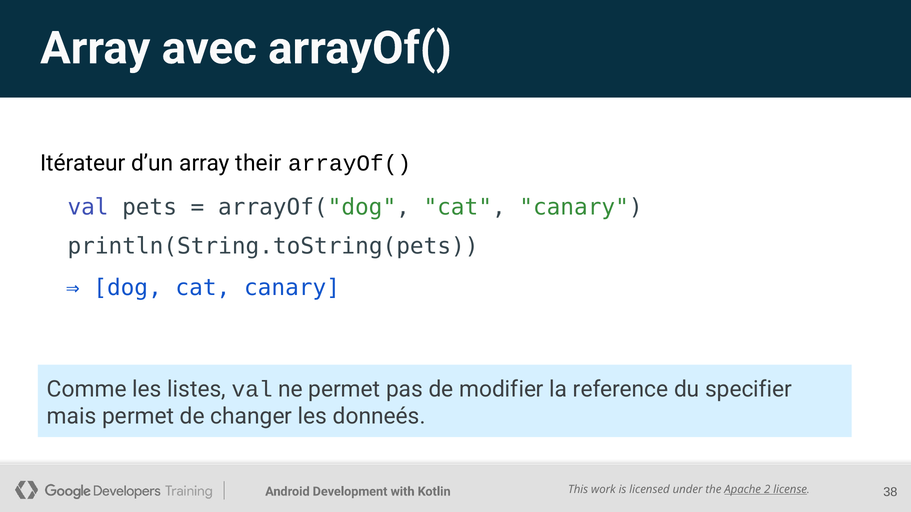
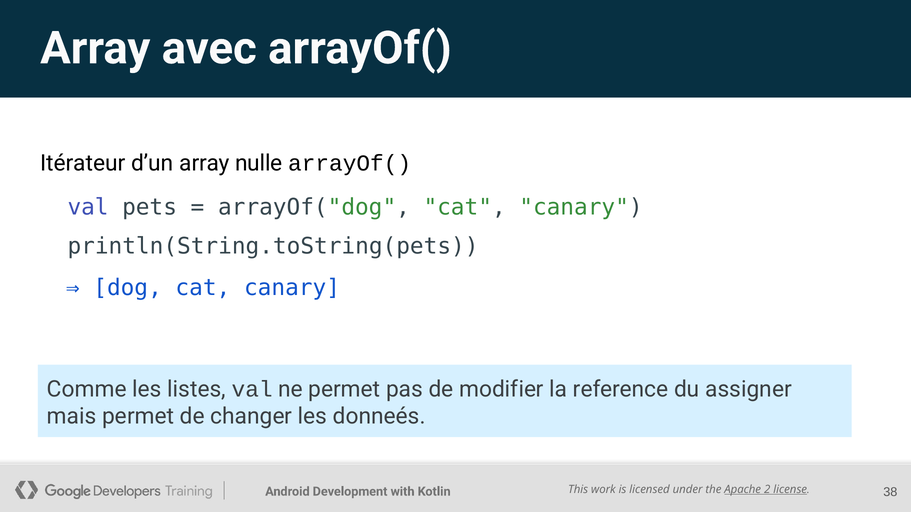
their: their -> nulle
specifier: specifier -> assigner
